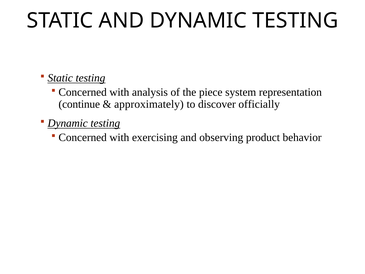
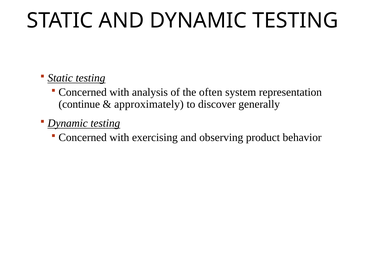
piece: piece -> often
officially: officially -> generally
